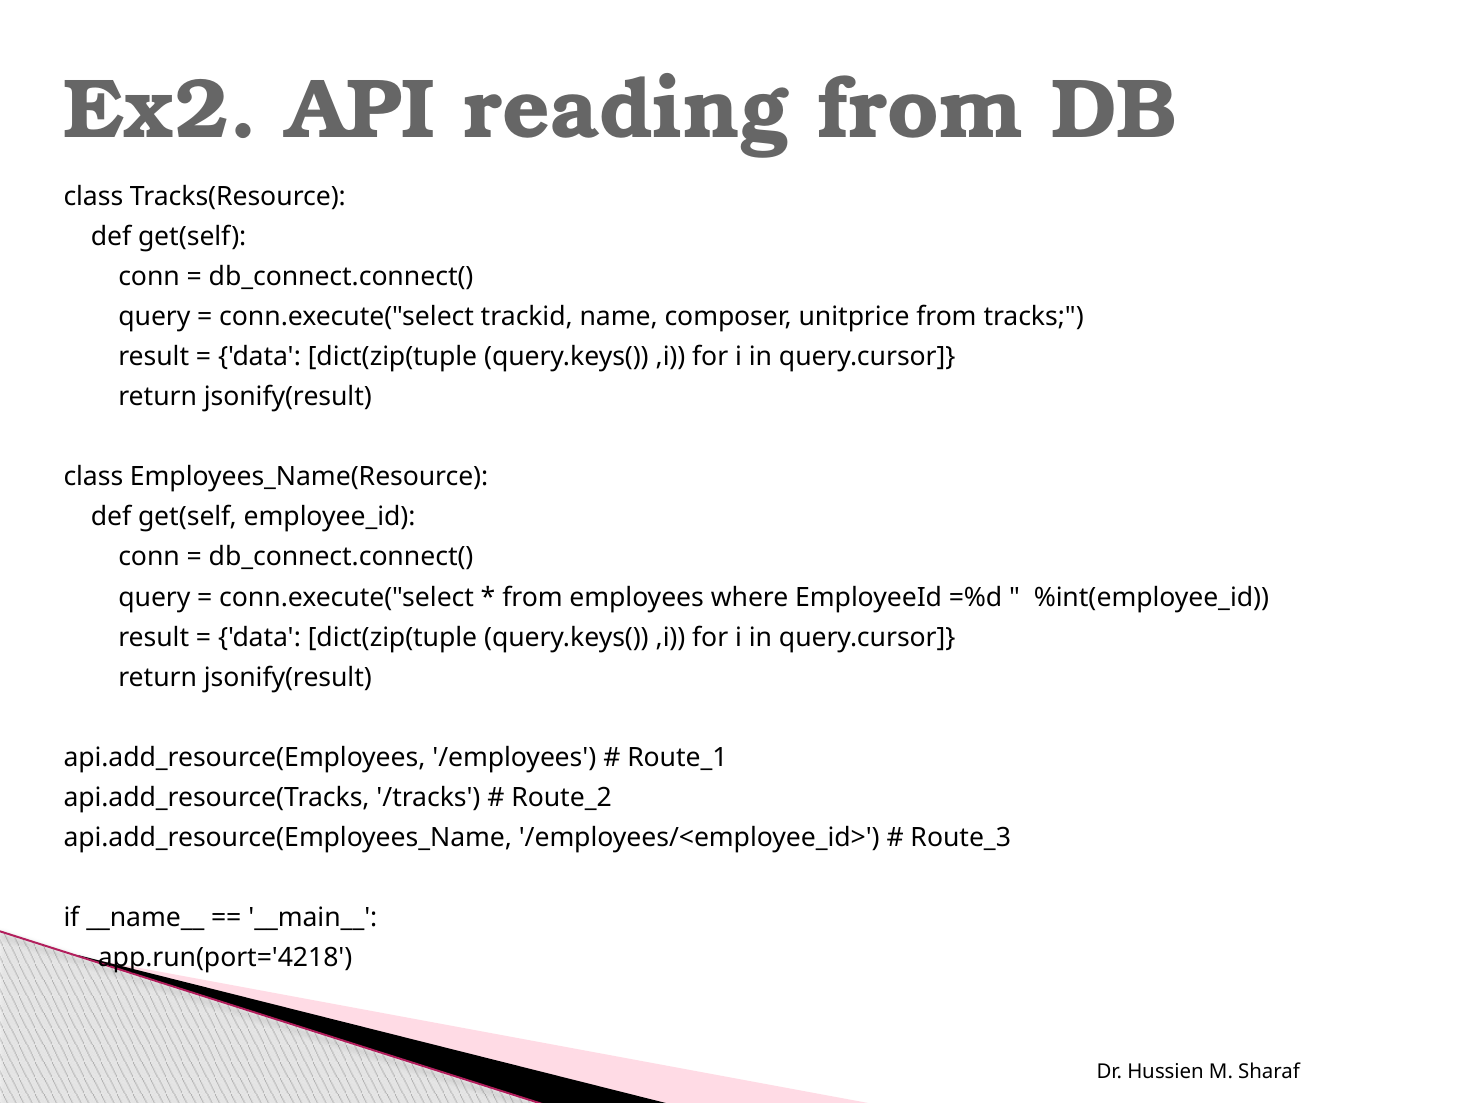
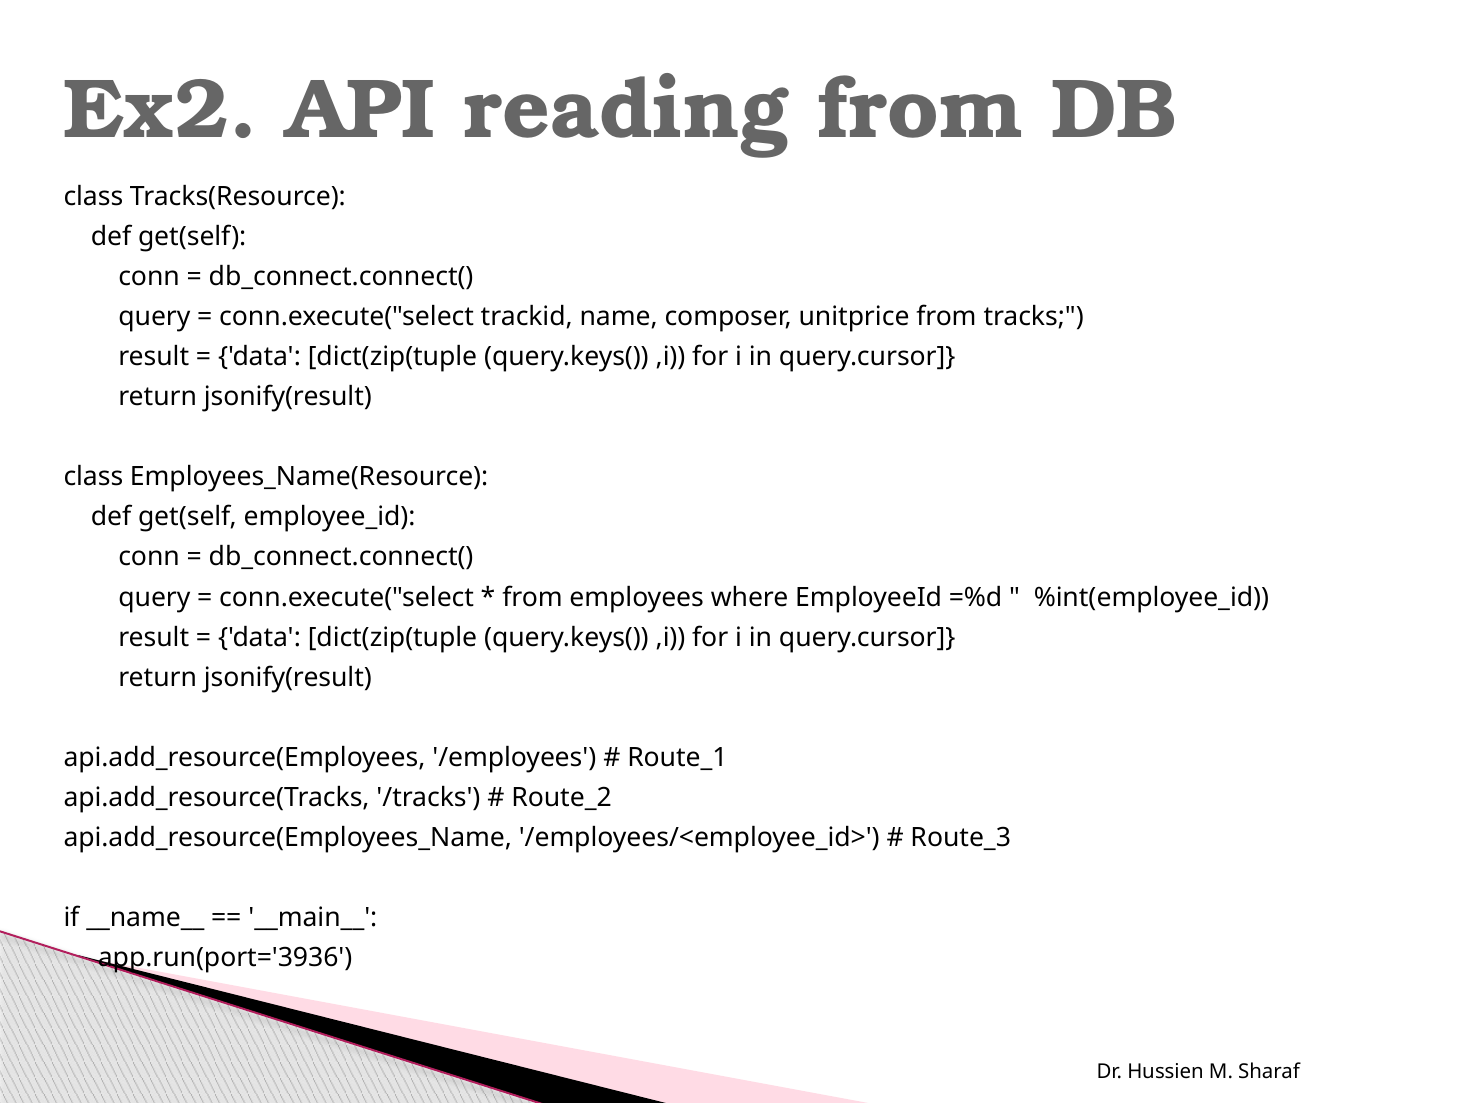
app.run(port='4218: app.run(port='4218 -> app.run(port='3936
